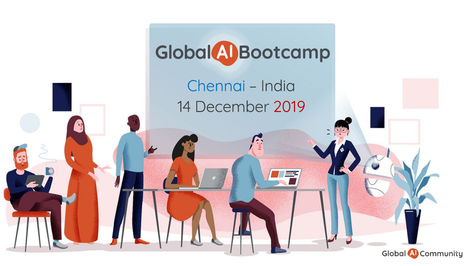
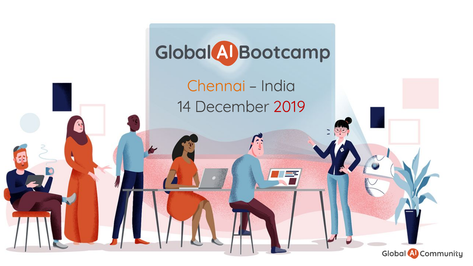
Chennai colour: blue -> orange
